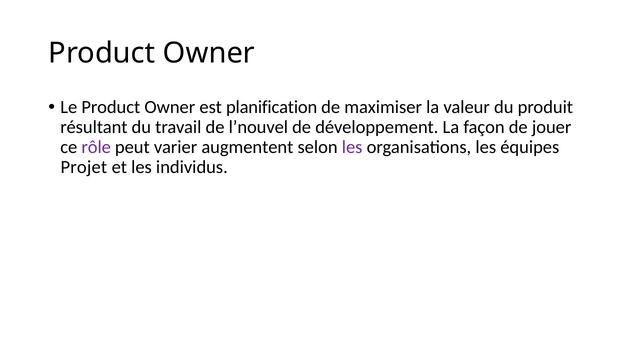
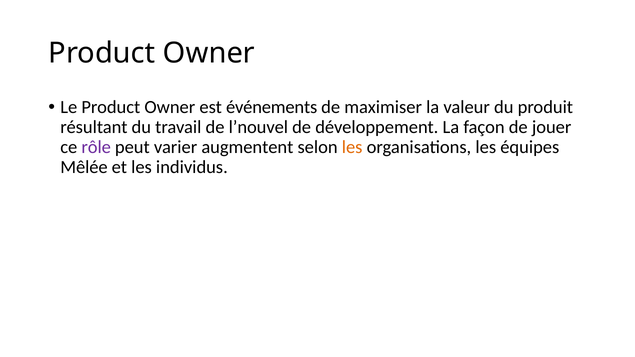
planification: planification -> événements
les at (352, 147) colour: purple -> orange
Projet: Projet -> Mêlée
